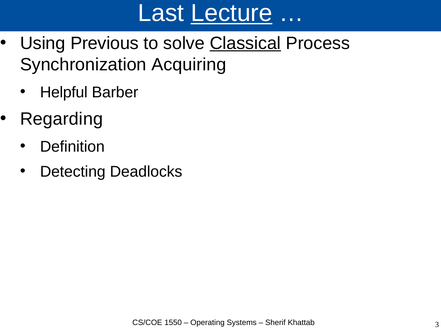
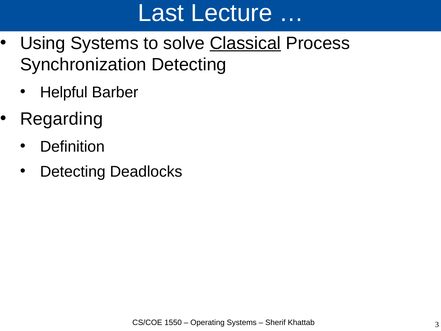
Lecture underline: present -> none
Using Previous: Previous -> Systems
Synchronization Acquiring: Acquiring -> Detecting
